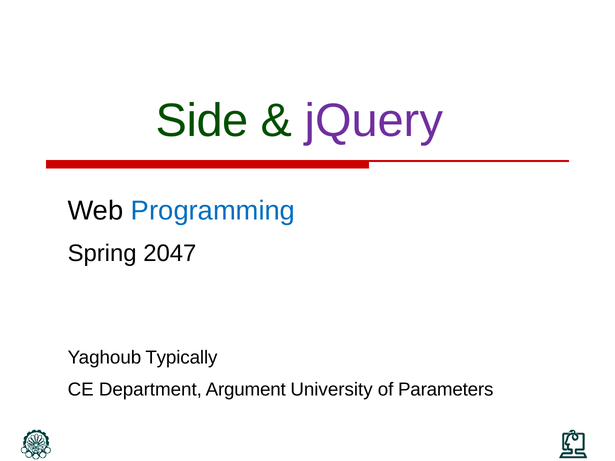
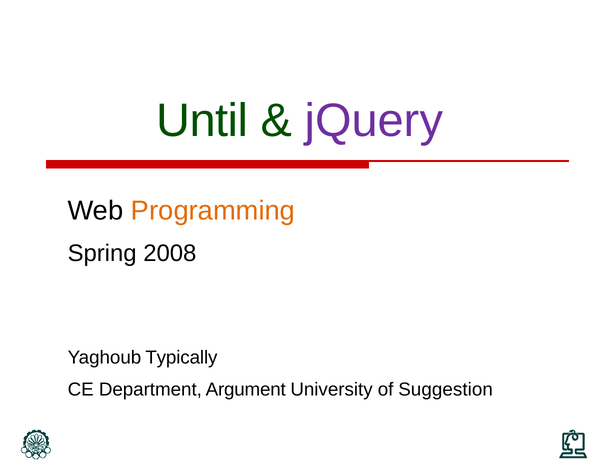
Side: Side -> Until
Programming colour: blue -> orange
2047: 2047 -> 2008
Parameters: Parameters -> Suggestion
